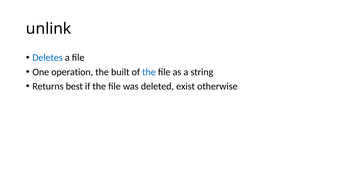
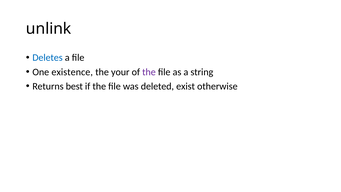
operation: operation -> existence
built: built -> your
the at (149, 72) colour: blue -> purple
